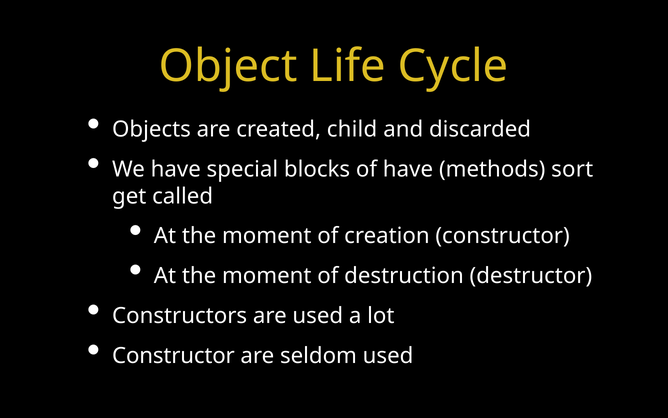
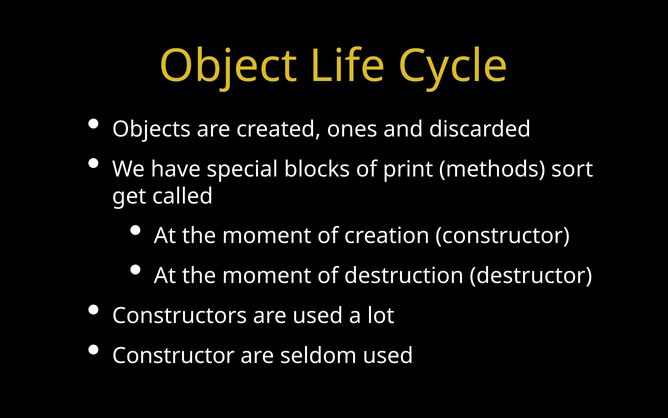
child: child -> ones
of have: have -> print
